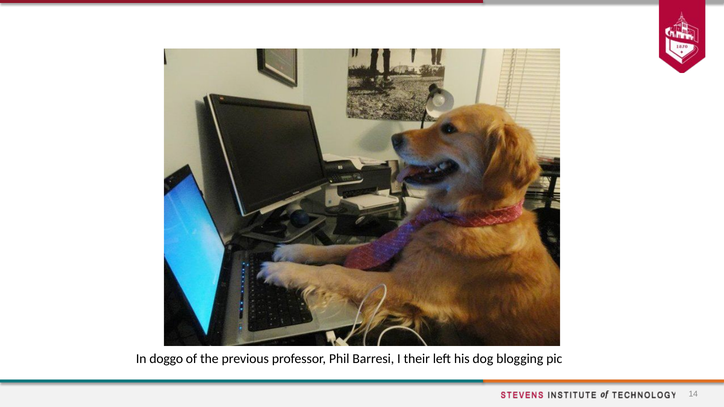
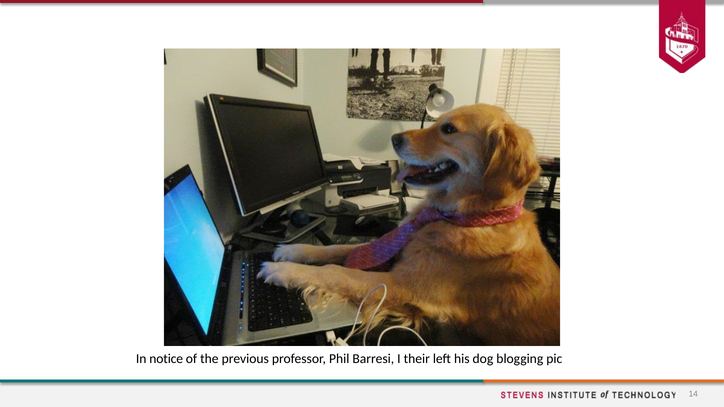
doggo: doggo -> notice
